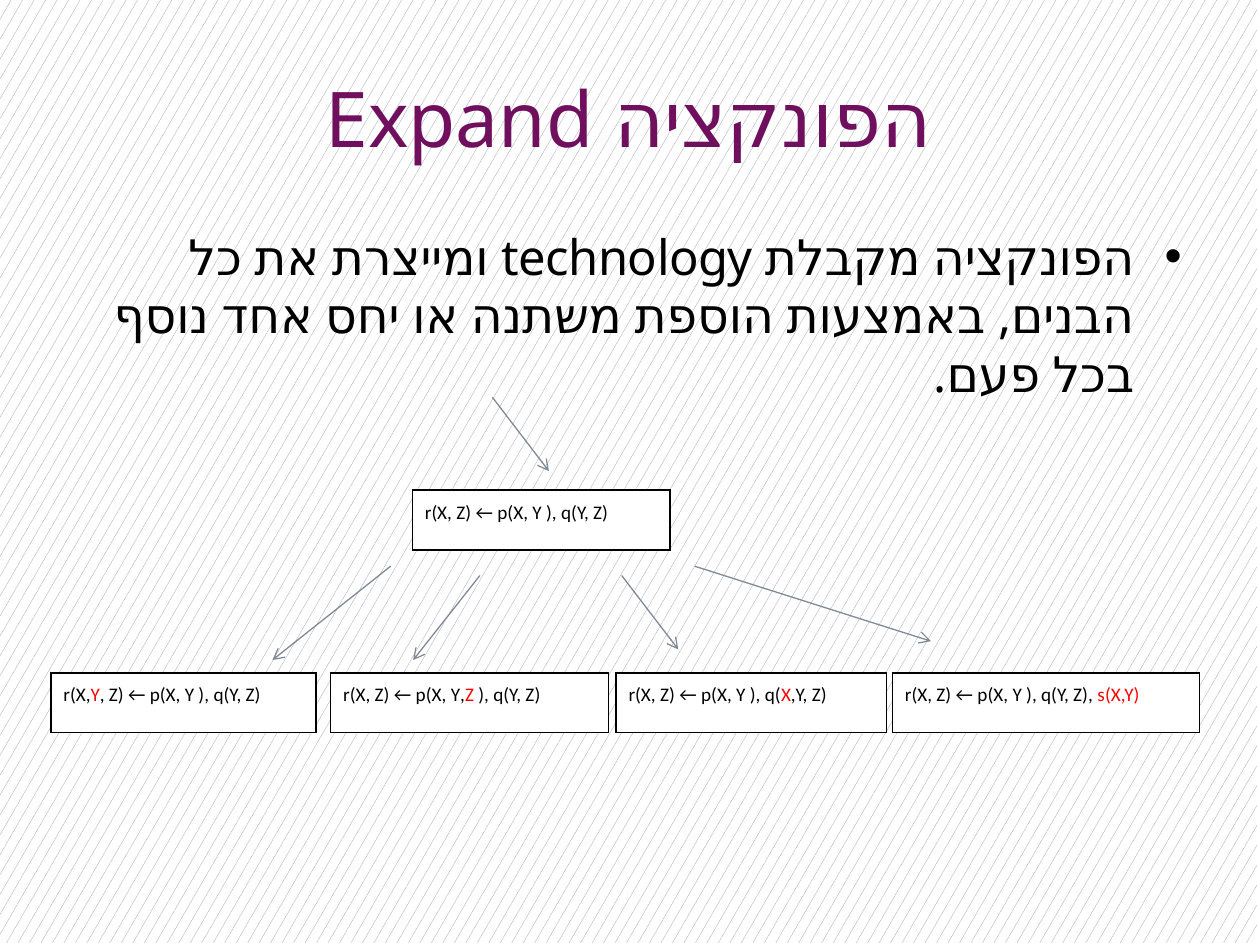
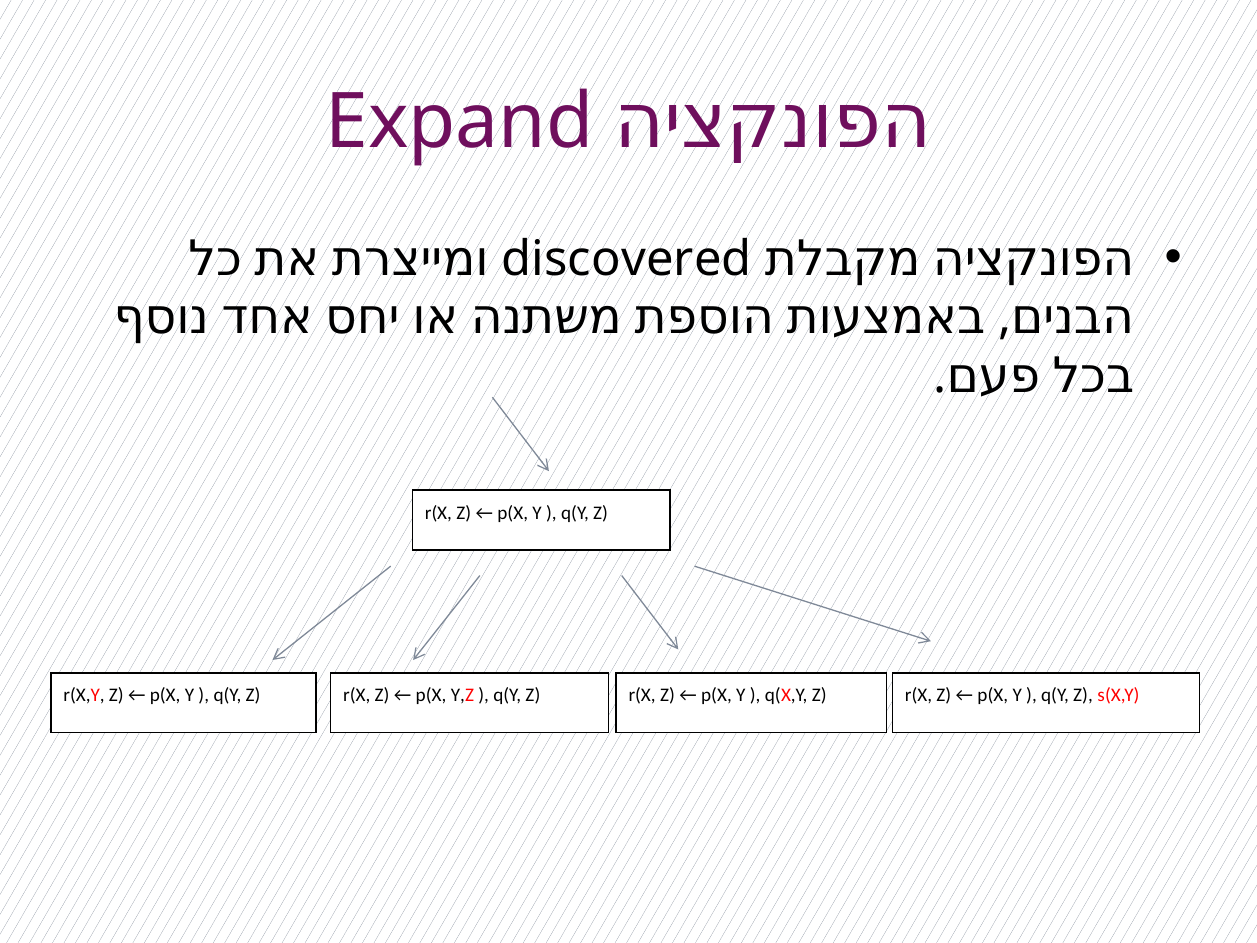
technology: technology -> discovered
